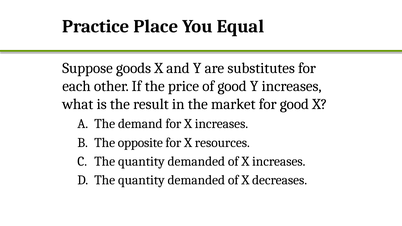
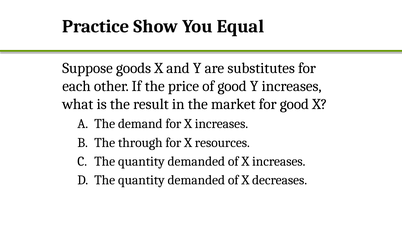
Place: Place -> Show
opposite: opposite -> through
